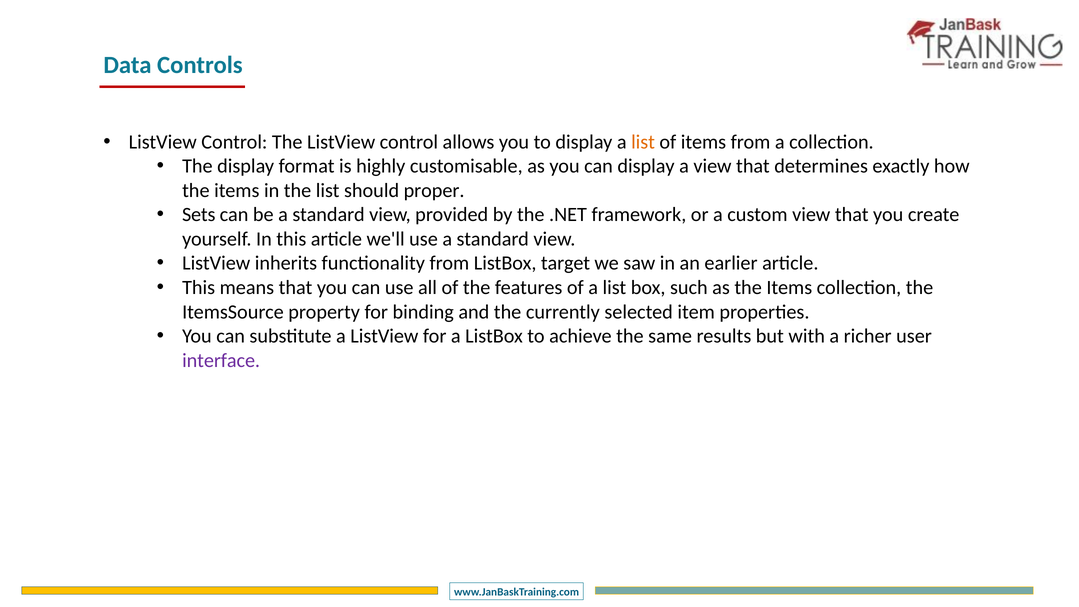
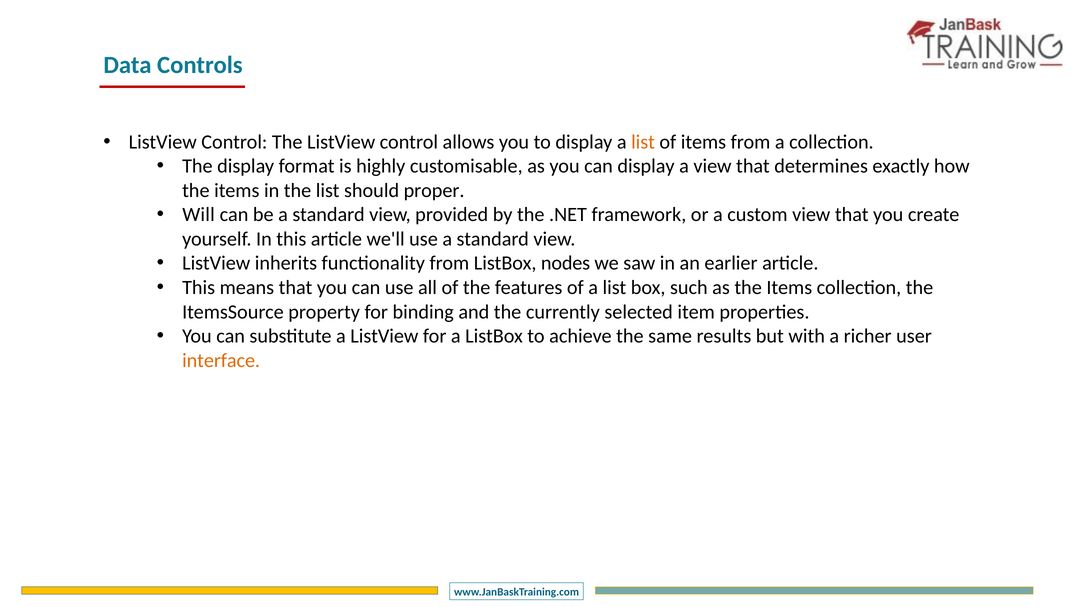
Sets: Sets -> Will
target: target -> nodes
interface colour: purple -> orange
